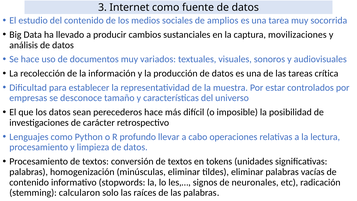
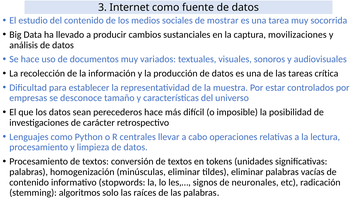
amplios: amplios -> mostrar
profundo: profundo -> centrales
calcularon: calcularon -> algoritmos
